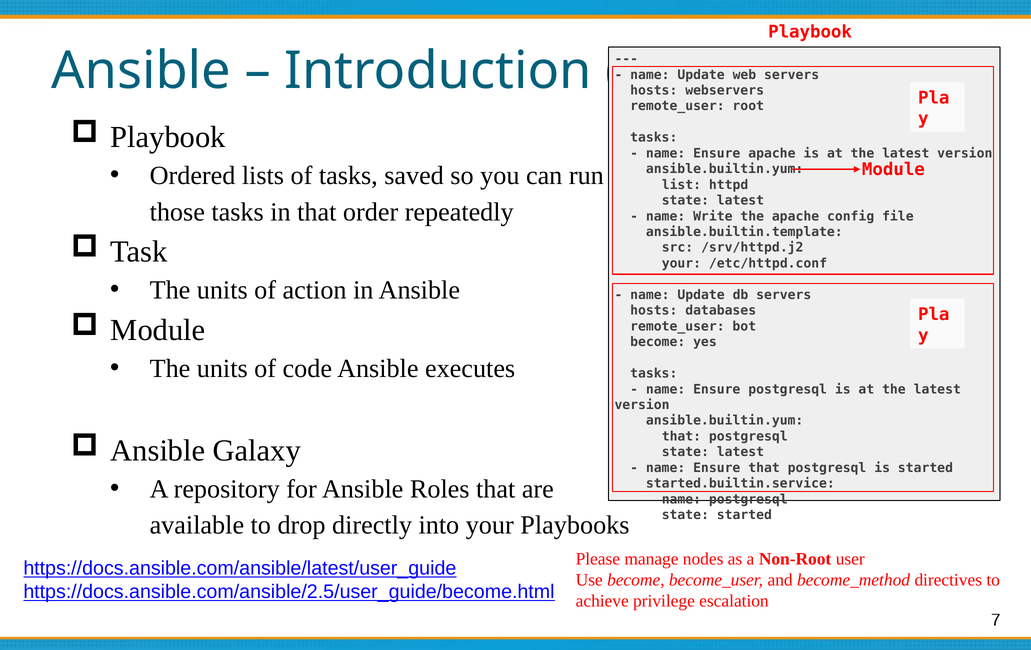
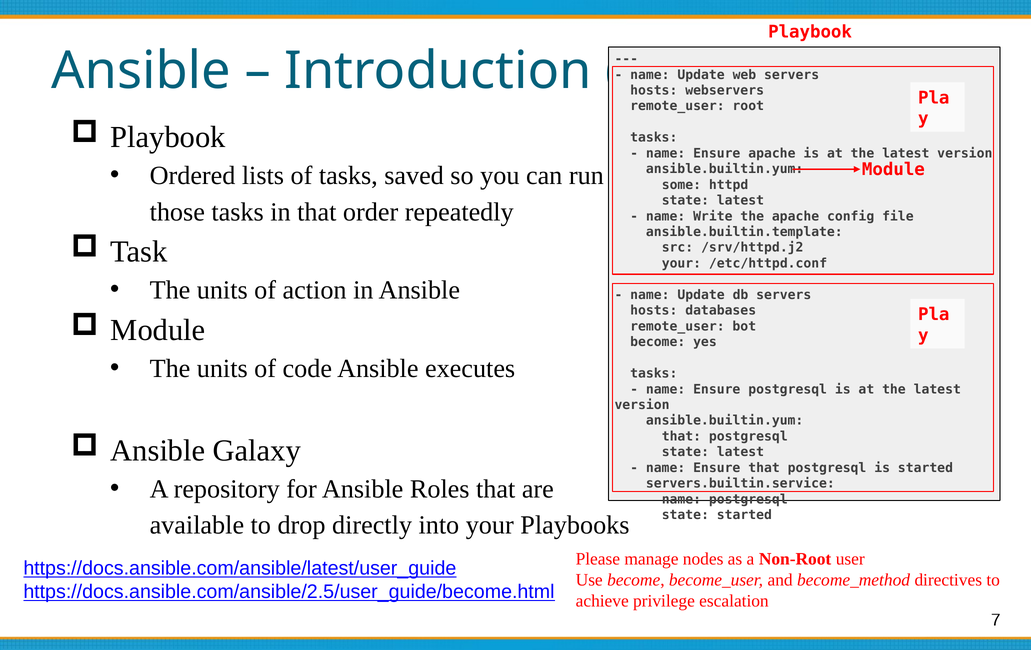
list: list -> some
started.builtin.service: started.builtin.service -> servers.builtin.service
